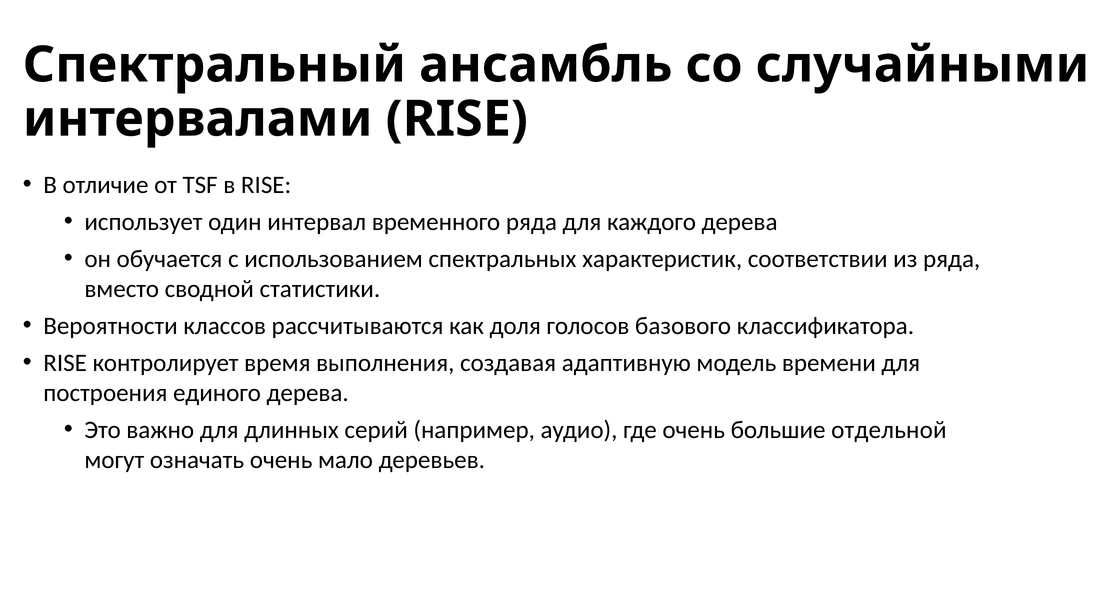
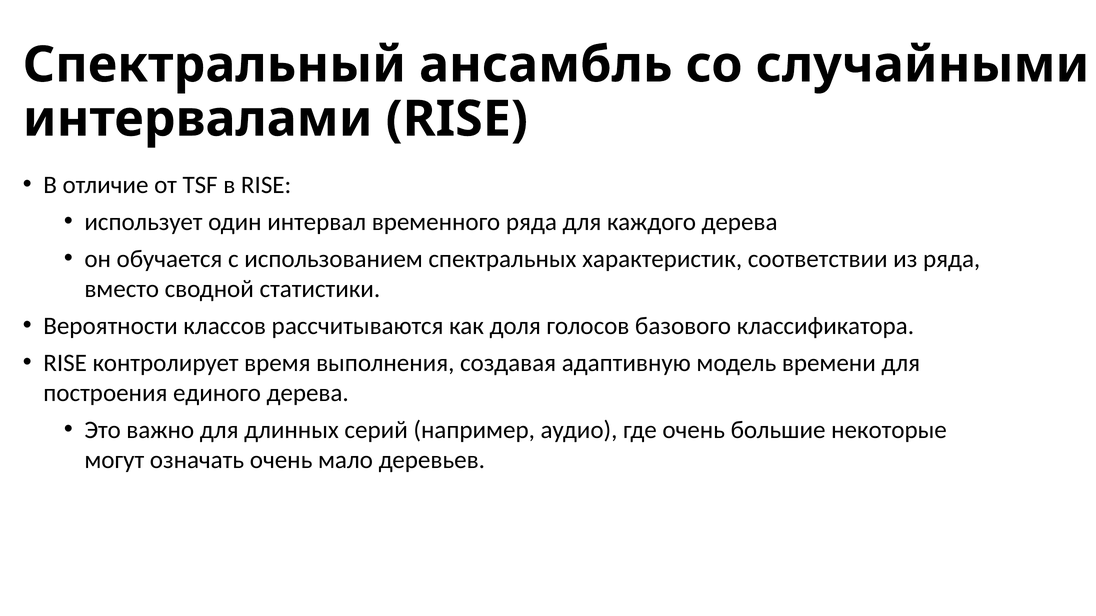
отдельной: отдельной -> некоторые
